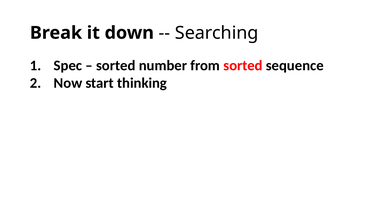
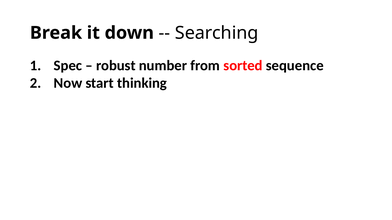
sorted at (116, 66): sorted -> robust
